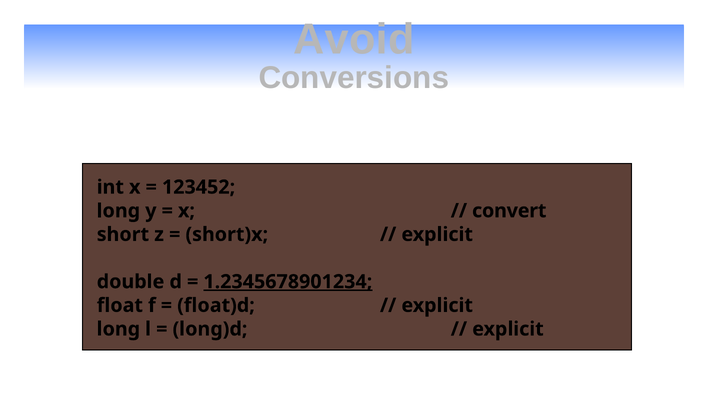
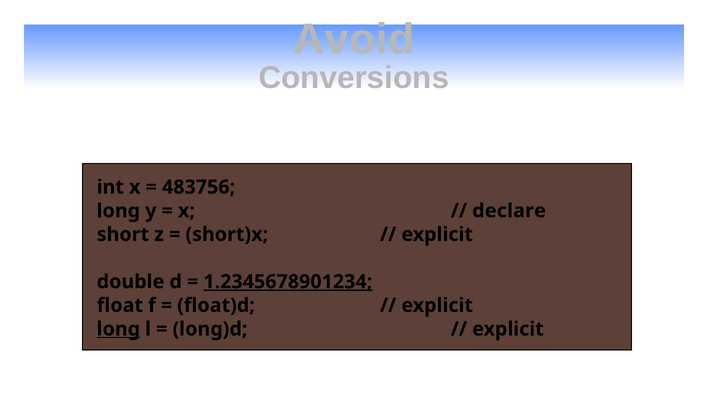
123452: 123452 -> 483756
convert: convert -> declare
long at (118, 328) underline: none -> present
